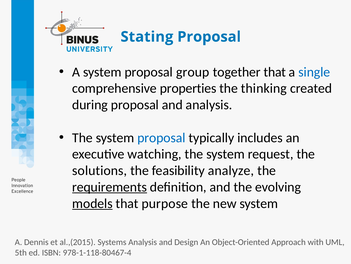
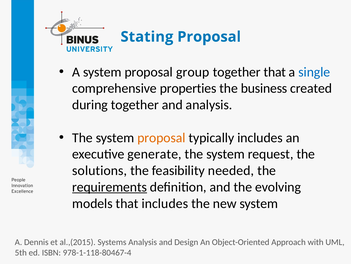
thinking: thinking -> business
during proposal: proposal -> together
proposal at (161, 137) colour: blue -> orange
watching: watching -> generate
analyze: analyze -> needed
models underline: present -> none
that purpose: purpose -> includes
